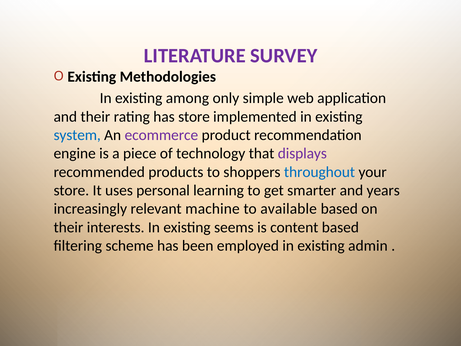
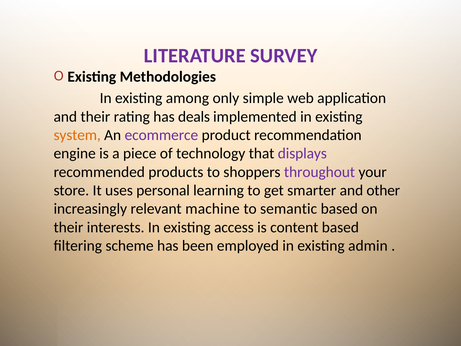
has store: store -> deals
system colour: blue -> orange
throughout colour: blue -> purple
years: years -> other
available: available -> semantic
seems: seems -> access
